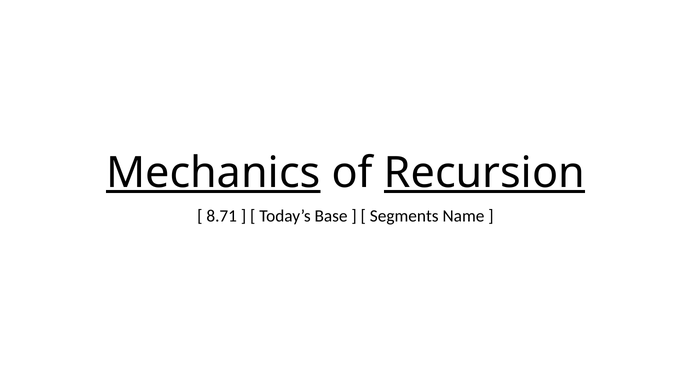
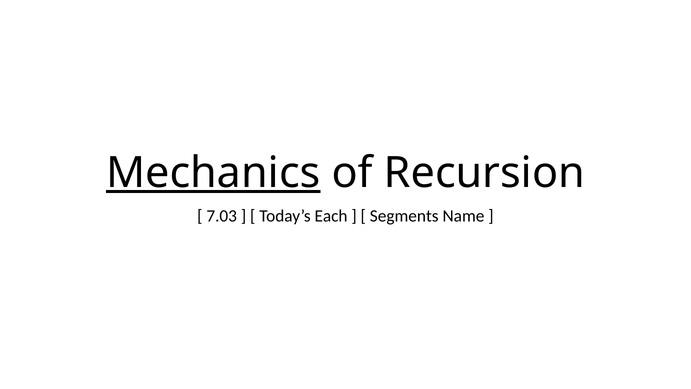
Recursion underline: present -> none
8.71: 8.71 -> 7.03
Base: Base -> Each
